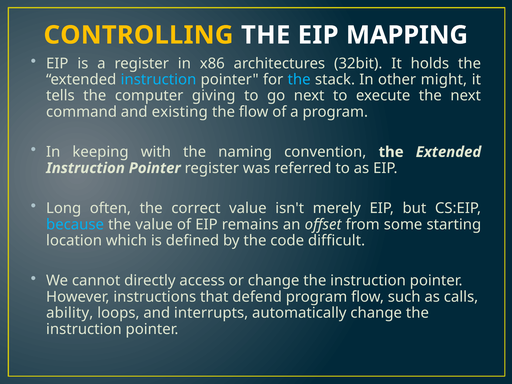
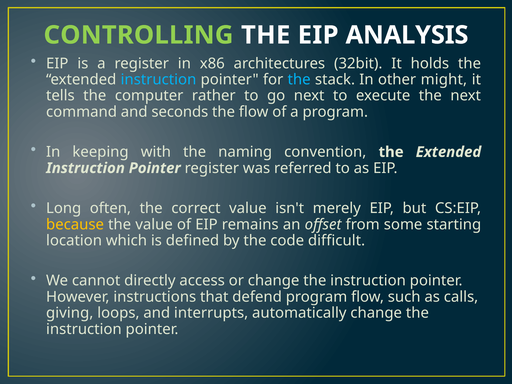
CONTROLLING colour: yellow -> light green
MAPPING: MAPPING -> ANALYSIS
giving: giving -> rather
existing: existing -> seconds
because colour: light blue -> yellow
ability: ability -> giving
